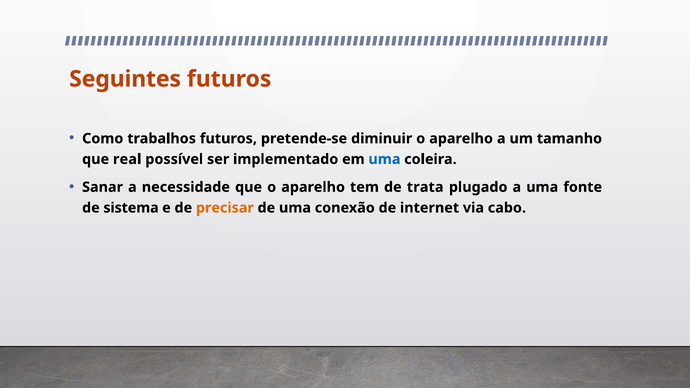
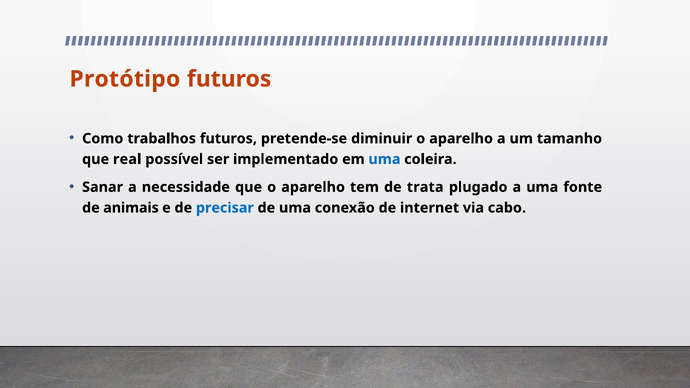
Seguintes: Seguintes -> Protótipo
sistema: sistema -> animais
precisar colour: orange -> blue
